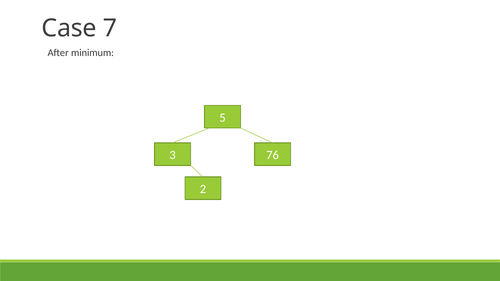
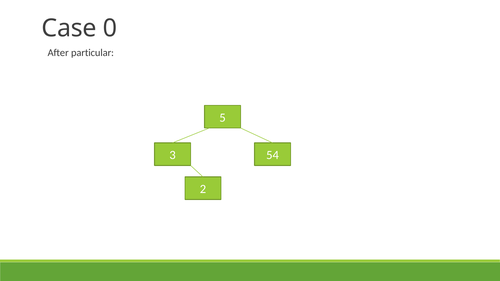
7: 7 -> 0
minimum: minimum -> particular
76: 76 -> 54
